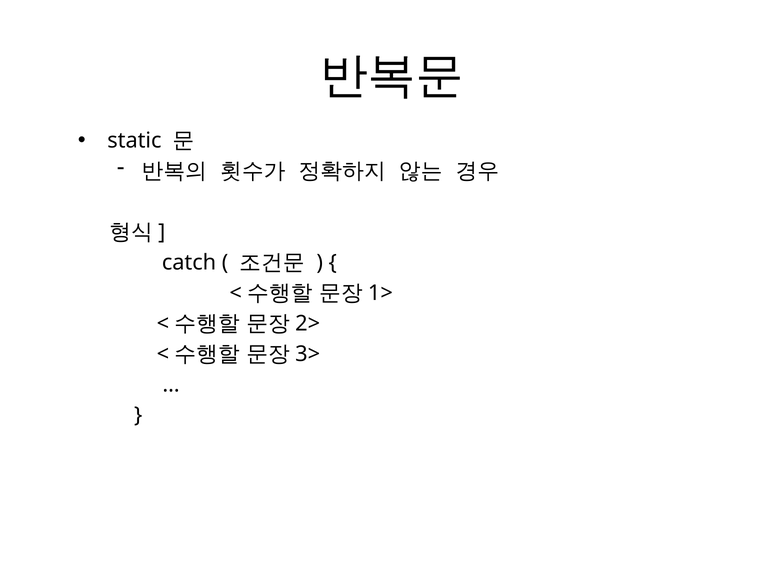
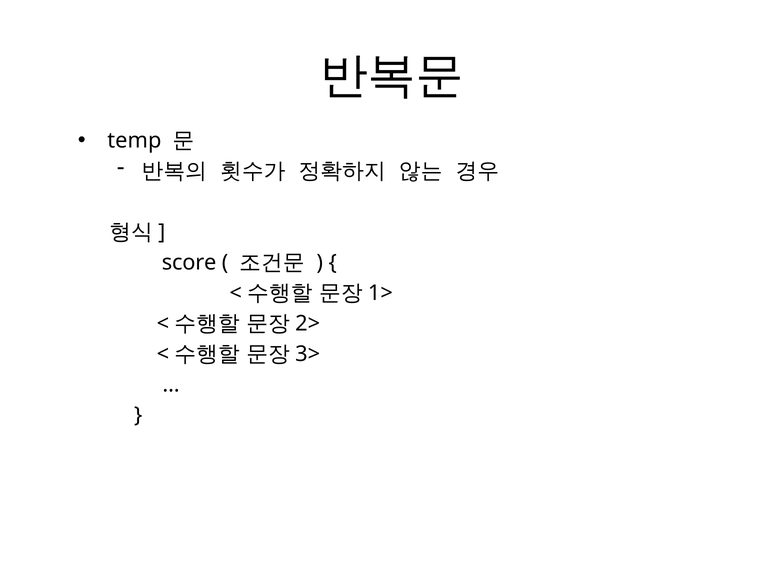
static: static -> temp
catch: catch -> score
